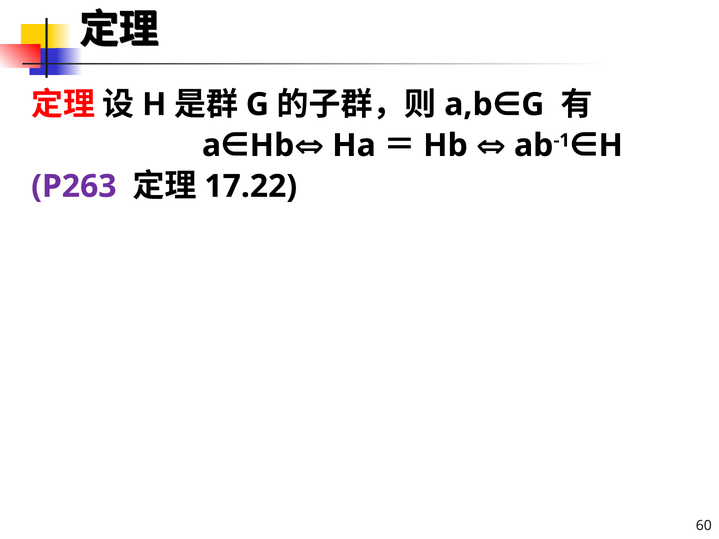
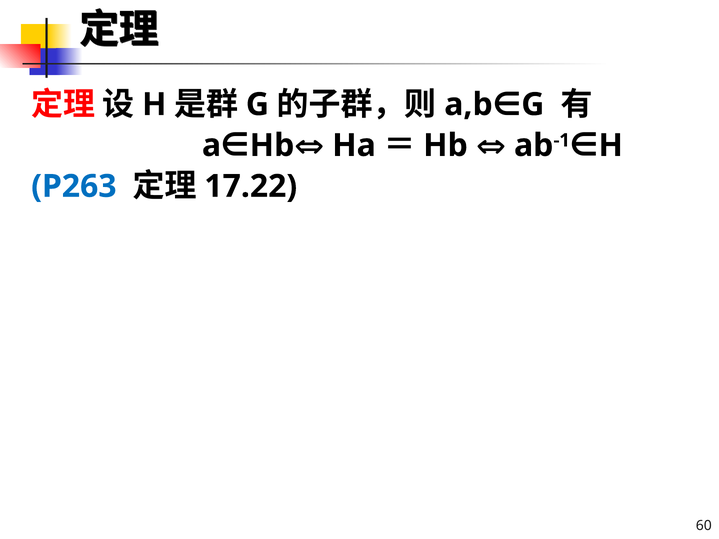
P263 colour: purple -> blue
